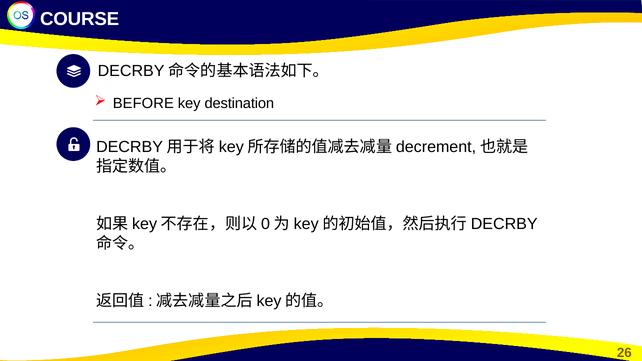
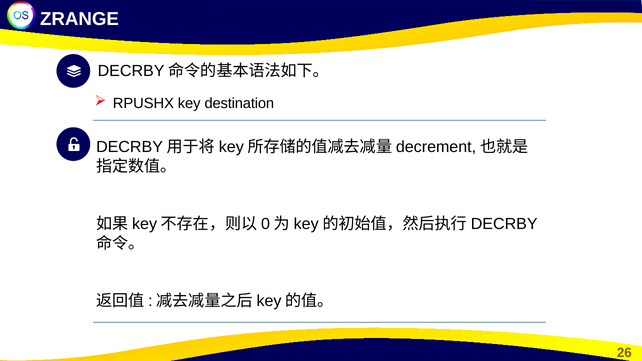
COURSE: COURSE -> ZRANGE
BEFORE: BEFORE -> RPUSHX
